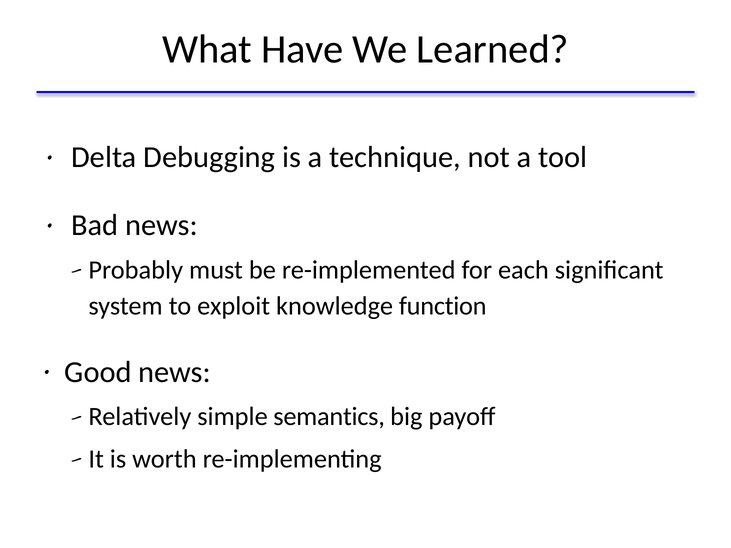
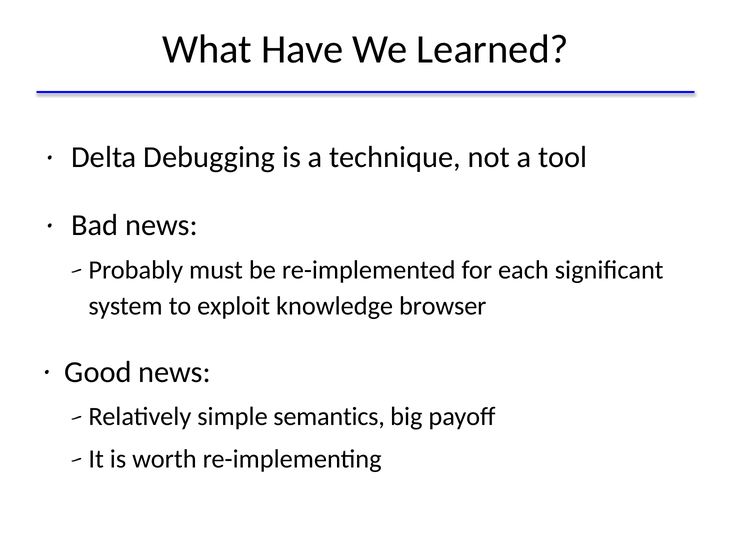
function: function -> browser
